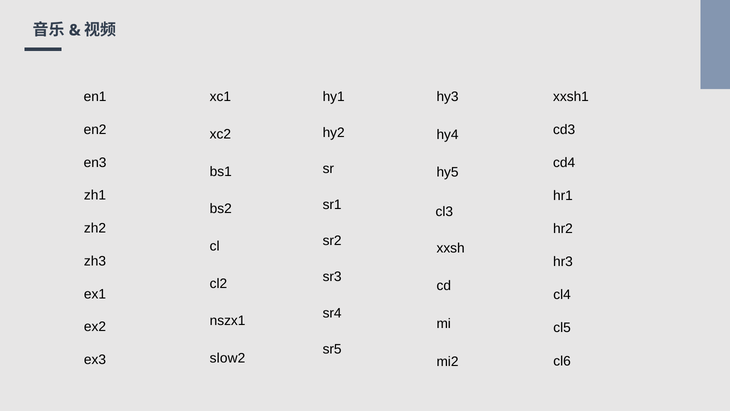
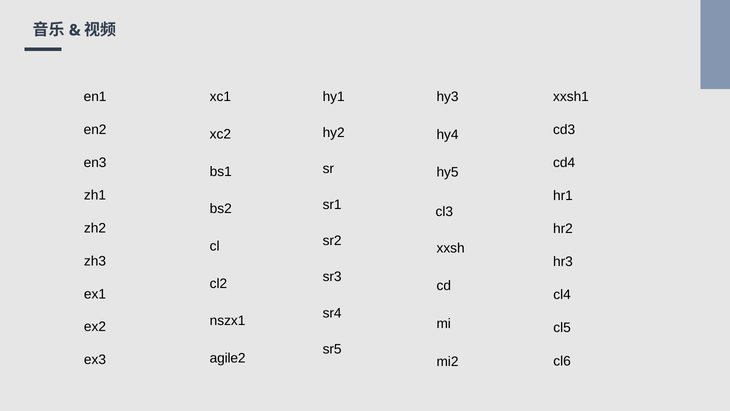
slow2: slow2 -> agile2
